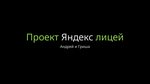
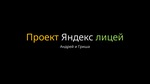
Проект colour: light green -> yellow
